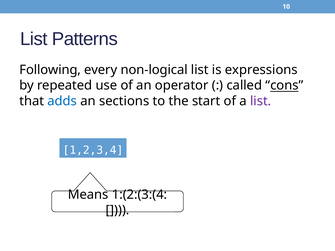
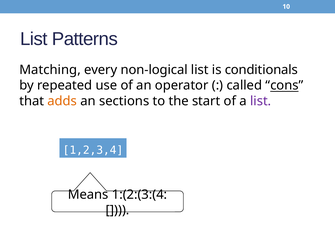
Following: Following -> Matching
expressions: expressions -> conditionals
adds colour: blue -> orange
